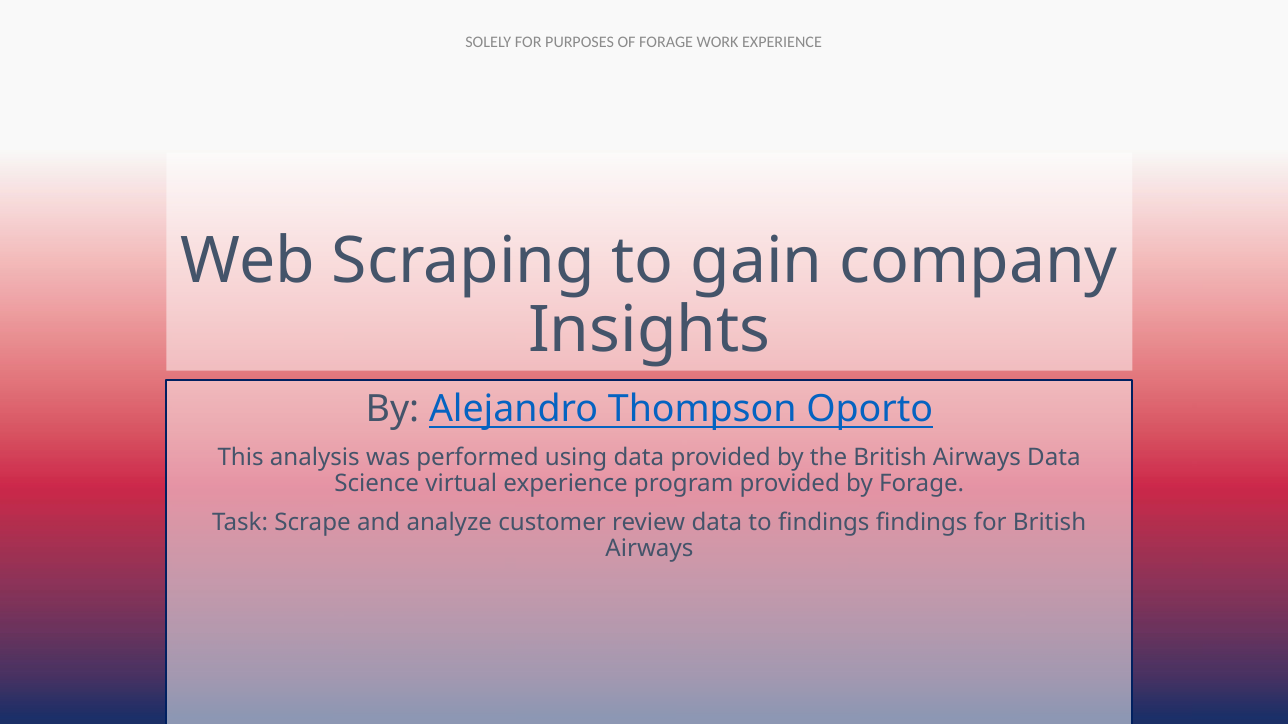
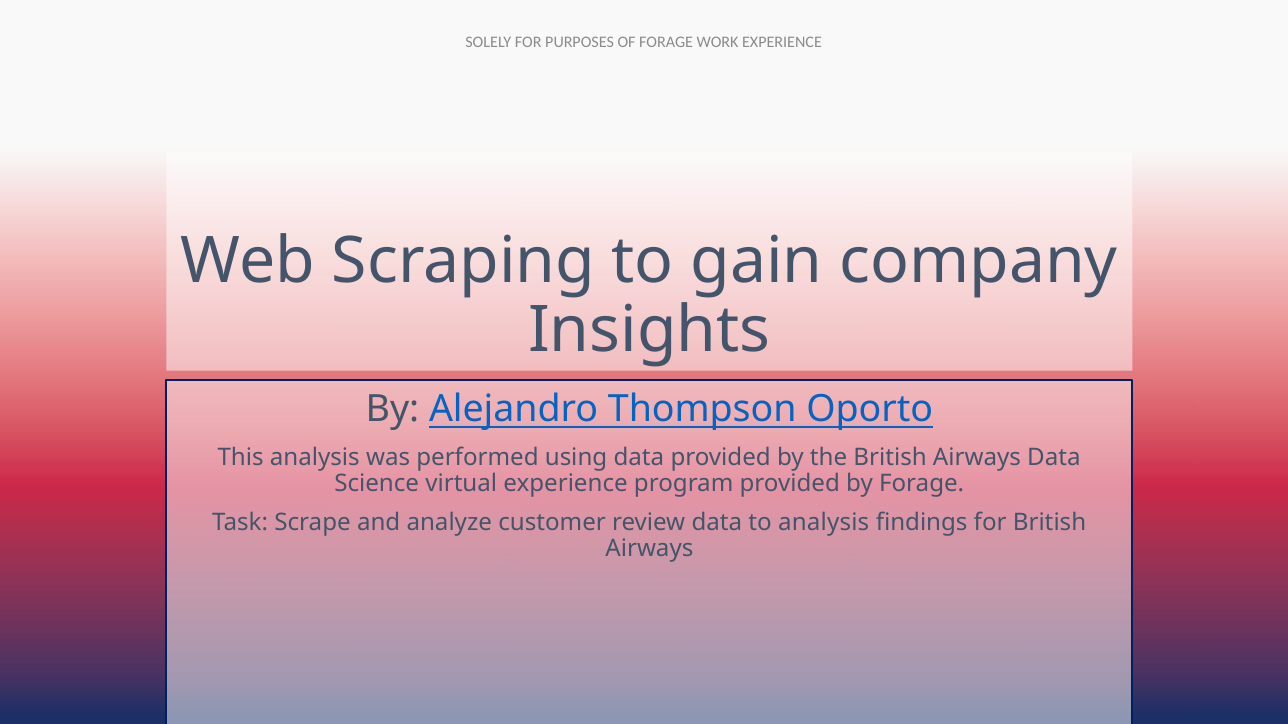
to findings: findings -> analysis
